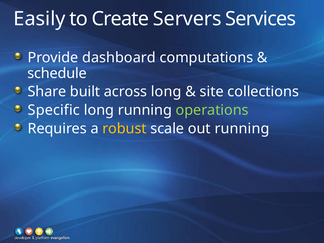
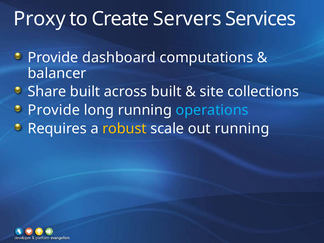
Easily: Easily -> Proxy
schedule: schedule -> balancer
across long: long -> built
Specific at (54, 110): Specific -> Provide
operations colour: light green -> light blue
